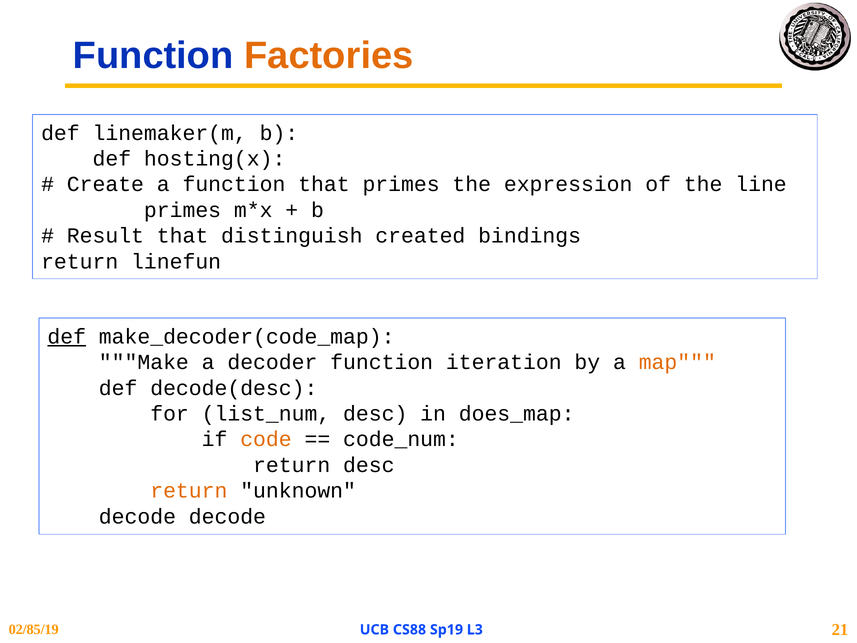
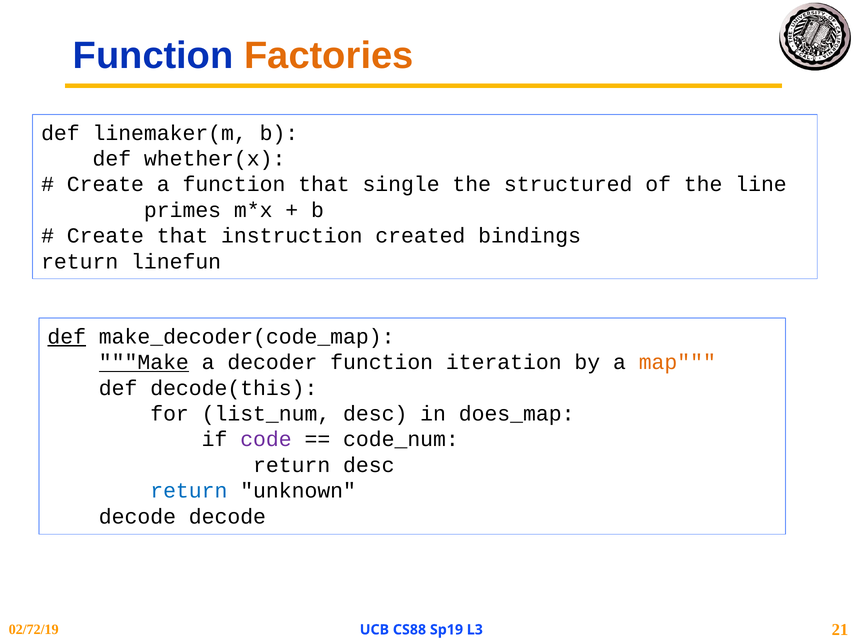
hosting(x: hosting(x -> whether(x
that primes: primes -> single
expression: expression -> structured
Result at (105, 236): Result -> Create
distinguish: distinguish -> instruction
Make underline: none -> present
decode(desc: decode(desc -> decode(this
code colour: orange -> purple
return at (189, 491) colour: orange -> blue
02/85/19: 02/85/19 -> 02/72/19
